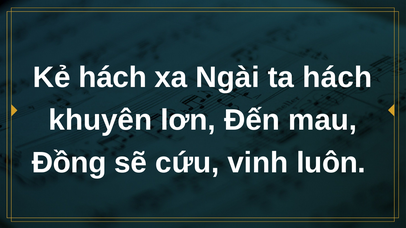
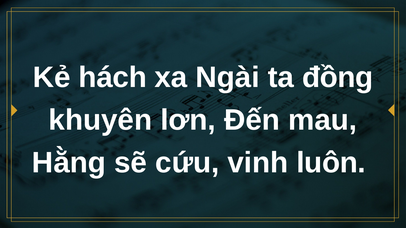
ta hách: hách -> đồng
Đồng: Đồng -> Hằng
